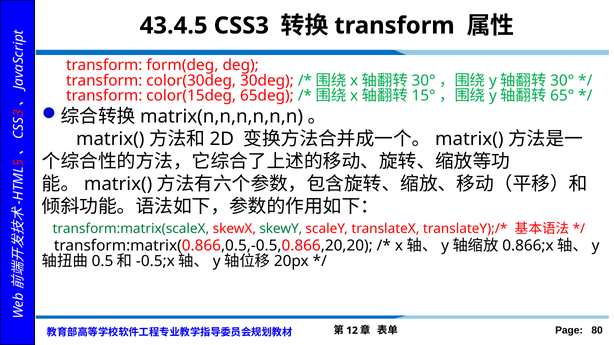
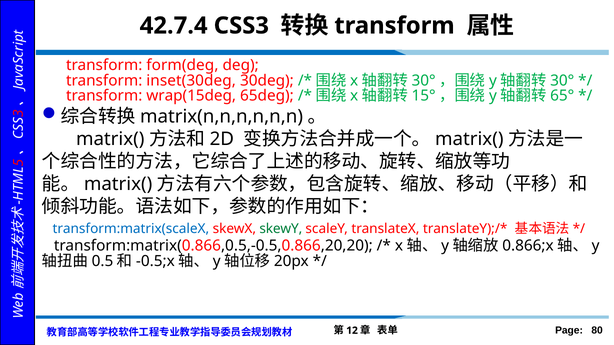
43.4.5: 43.4.5 -> 42.7.4
color(30deg: color(30deg -> inset(30deg
color(15deg: color(15deg -> wrap(15deg
transform:matrix(scaleX colour: green -> blue
